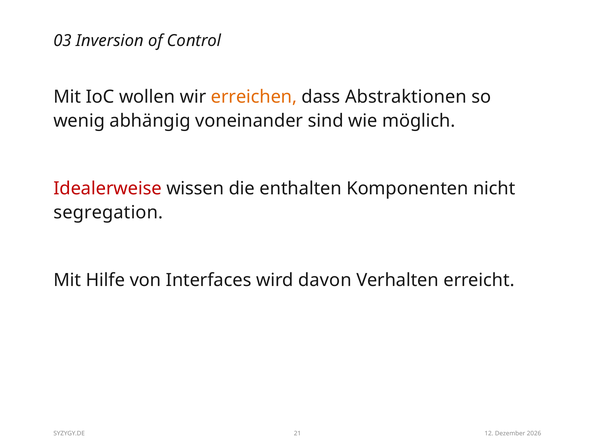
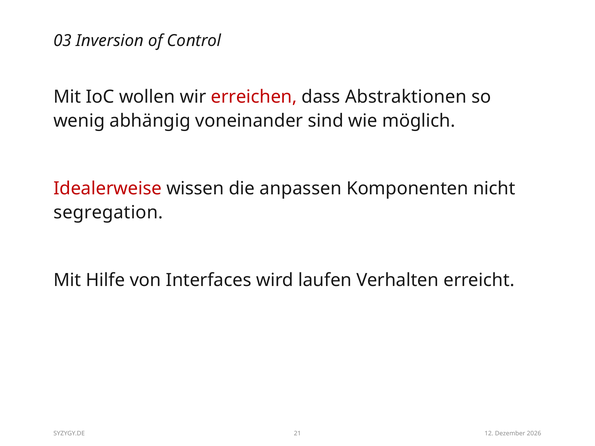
erreichen colour: orange -> red
enthalten: enthalten -> anpassen
davon: davon -> laufen
